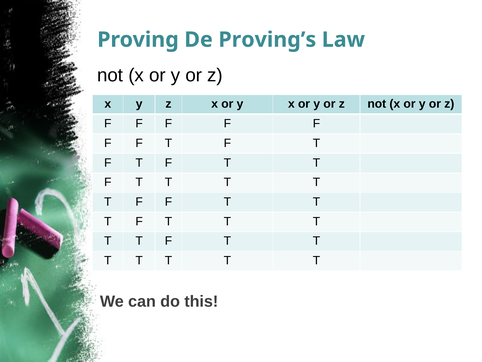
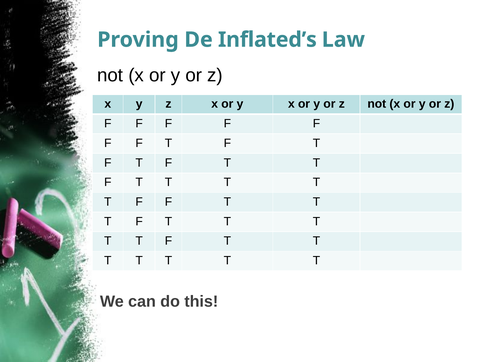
Proving’s: Proving’s -> Inflated’s
